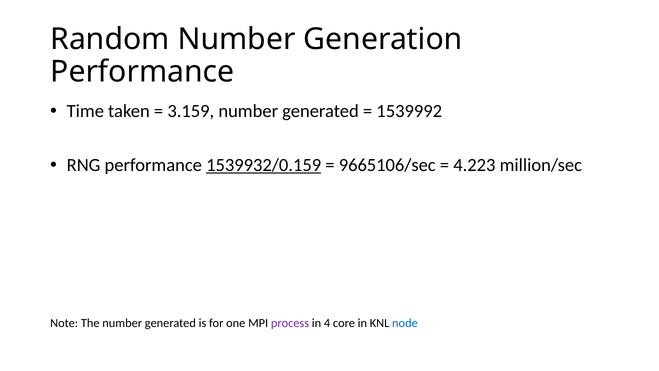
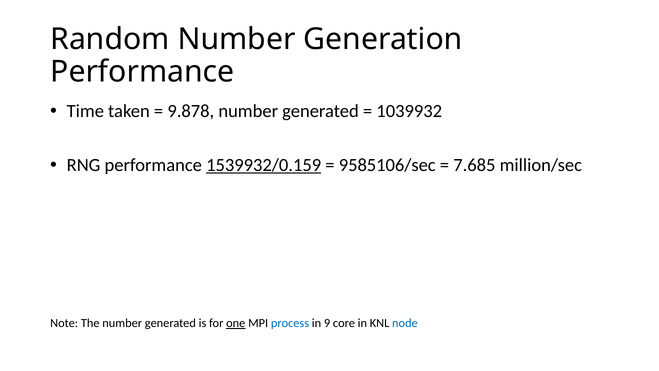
3.159: 3.159 -> 9.878
1539992: 1539992 -> 1039932
9665106/sec: 9665106/sec -> 9585106/sec
4.223: 4.223 -> 7.685
one underline: none -> present
process colour: purple -> blue
4: 4 -> 9
